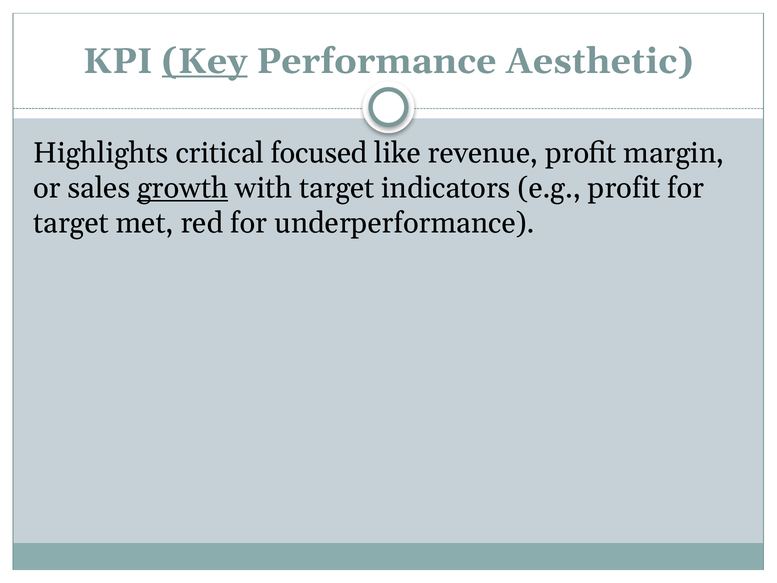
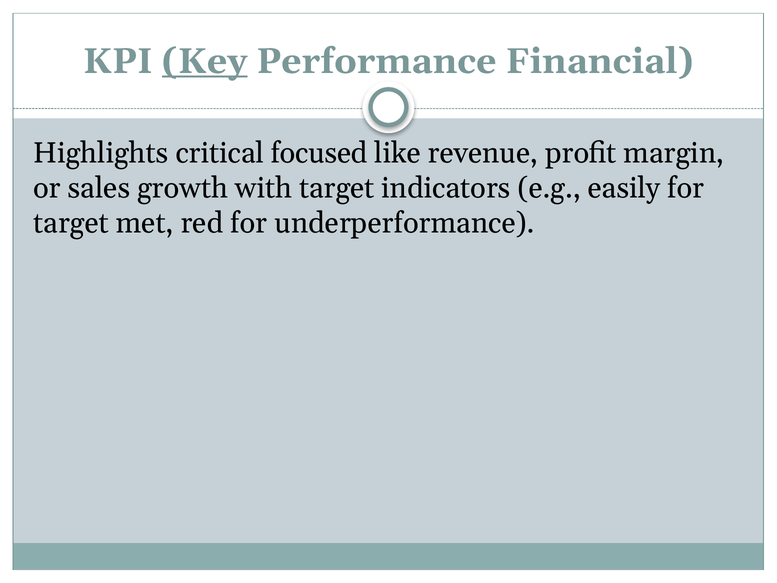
Aesthetic: Aesthetic -> Financial
growth underline: present -> none
e.g profit: profit -> easily
